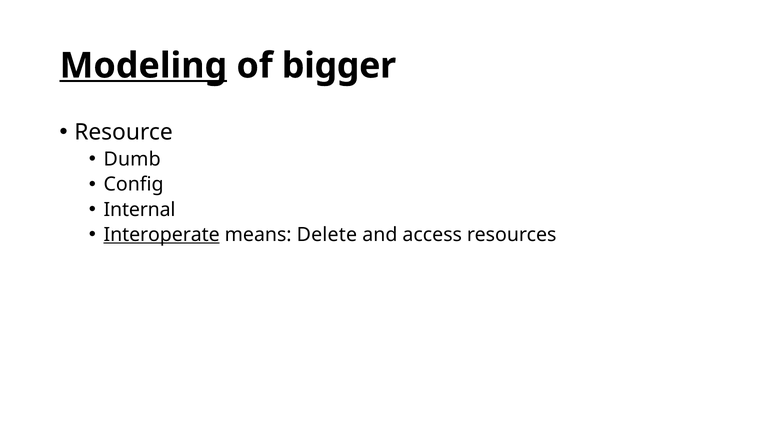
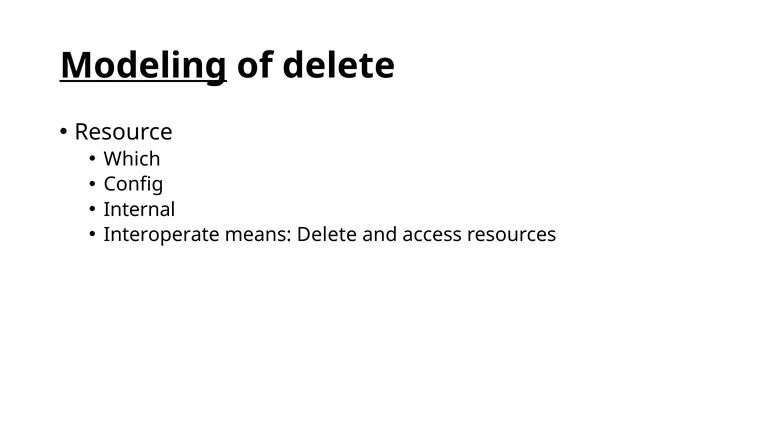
of bigger: bigger -> delete
Dumb: Dumb -> Which
Interoperate underline: present -> none
